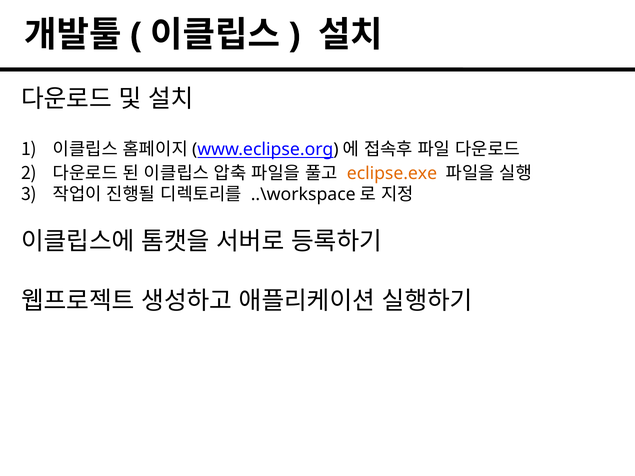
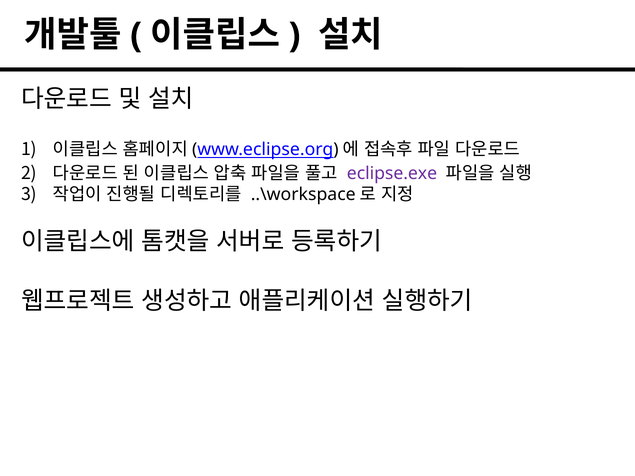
eclipse.exe colour: orange -> purple
